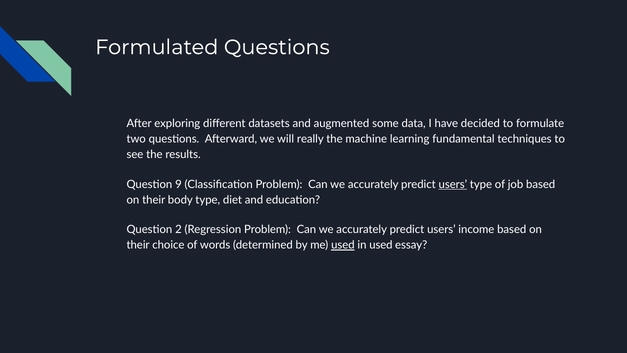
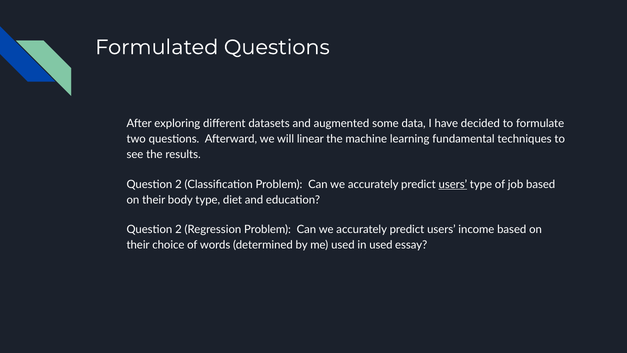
really: really -> linear
9 at (178, 184): 9 -> 2
used at (343, 245) underline: present -> none
